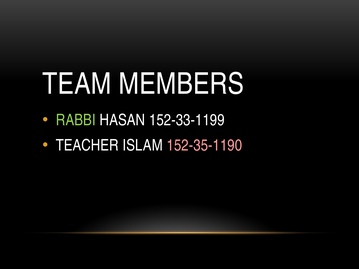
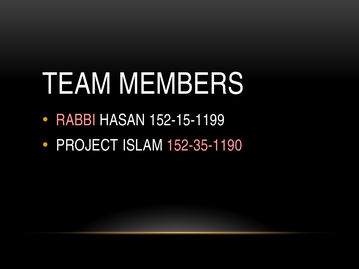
RABBI colour: light green -> pink
152-33-1199: 152-33-1199 -> 152-15-1199
TEACHER: TEACHER -> PROJECT
